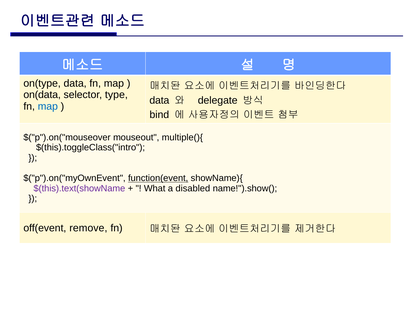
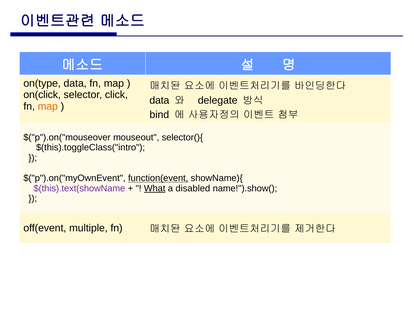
on(data: on(data -> on(click
type: type -> click
map at (48, 107) colour: blue -> orange
multiple(){: multiple(){ -> selector(){
What underline: none -> present
remove: remove -> multiple
